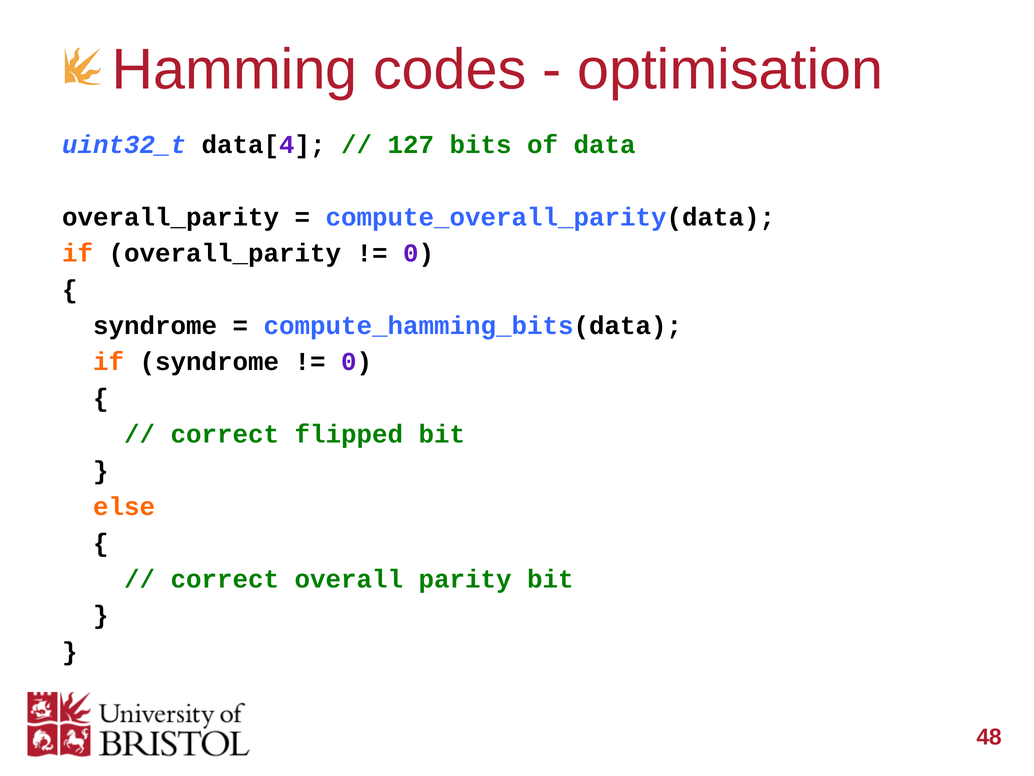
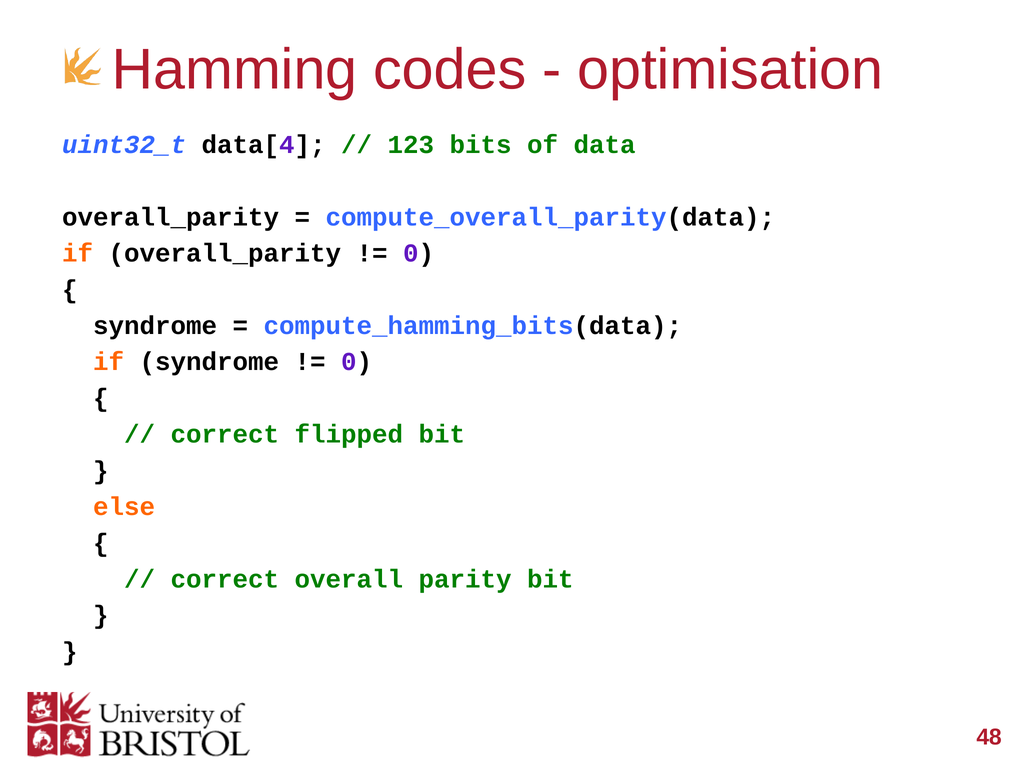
127: 127 -> 123
